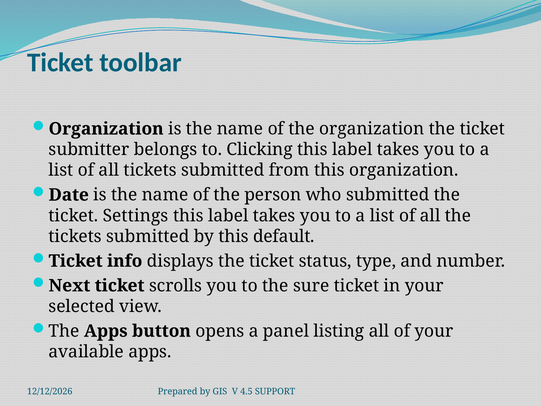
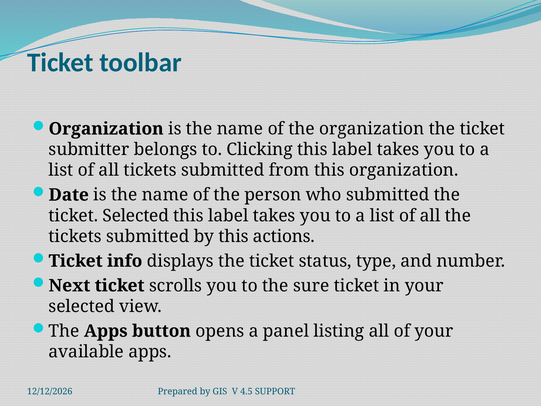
ticket Settings: Settings -> Selected
default: default -> actions
